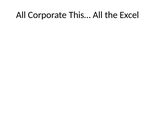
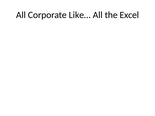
This…: This… -> Like…
